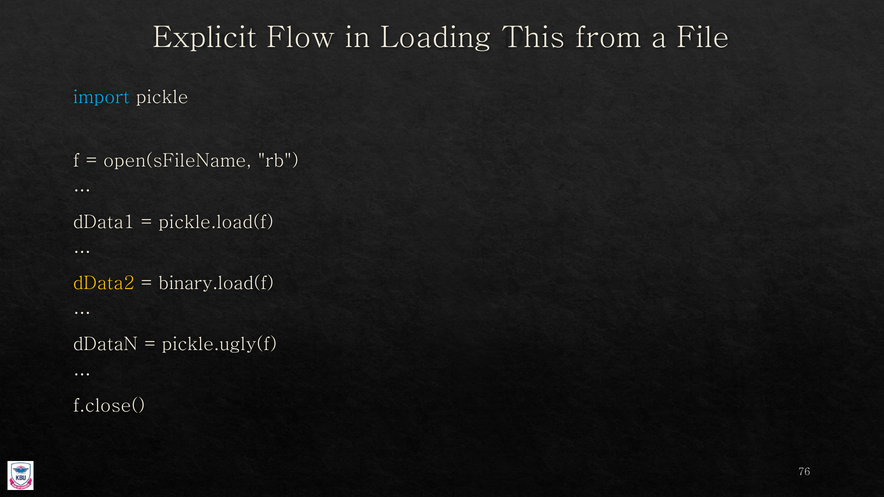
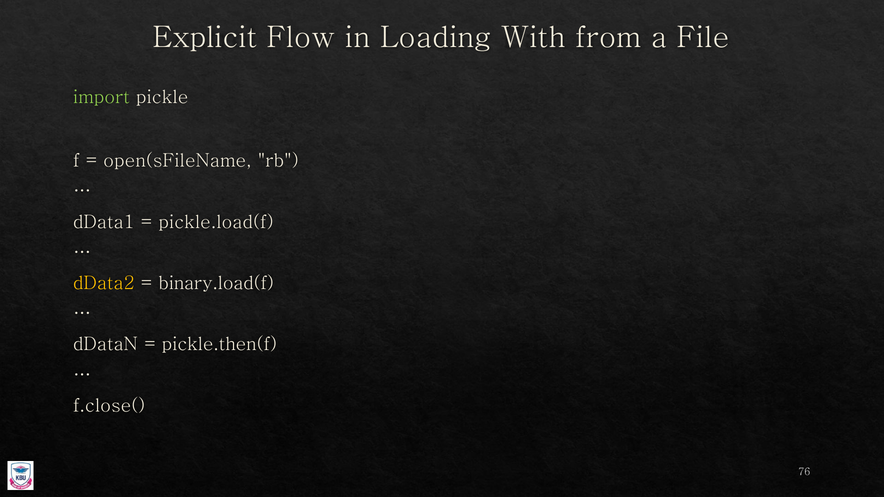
This: This -> With
import colour: light blue -> light green
pickle.ugly(f: pickle.ugly(f -> pickle.then(f
